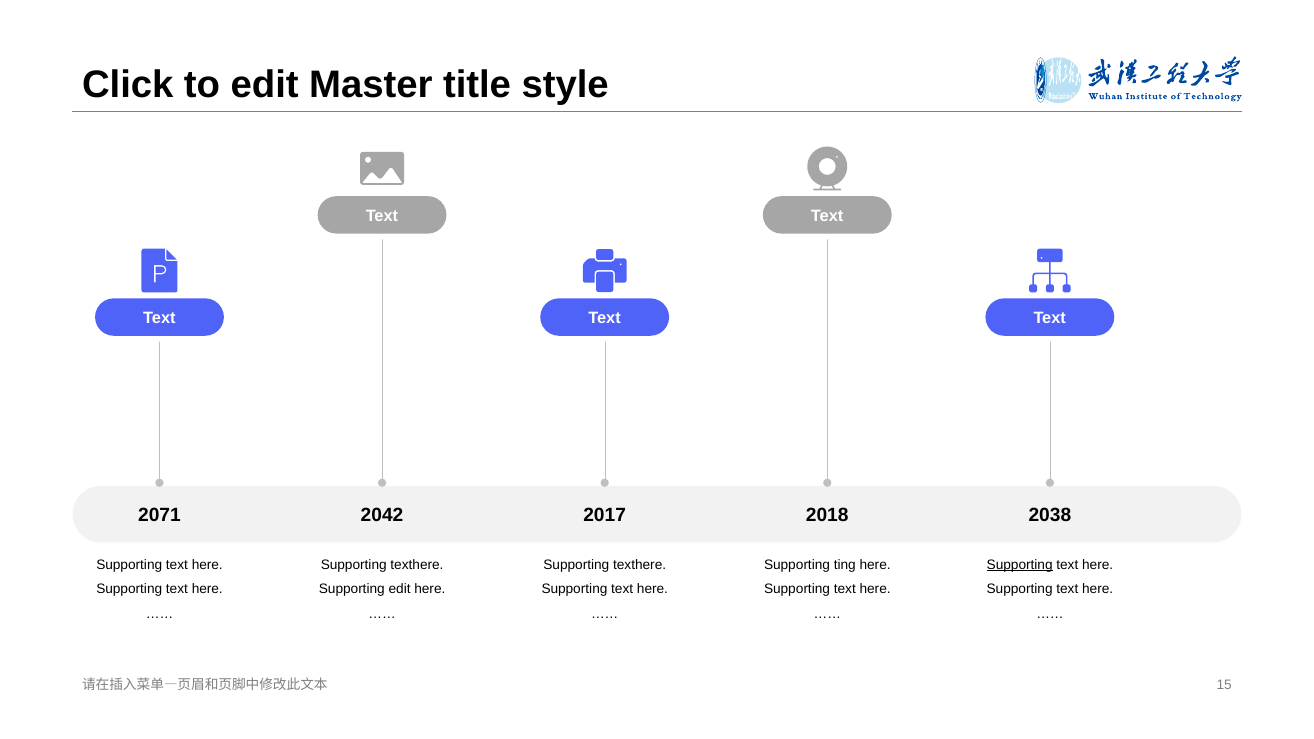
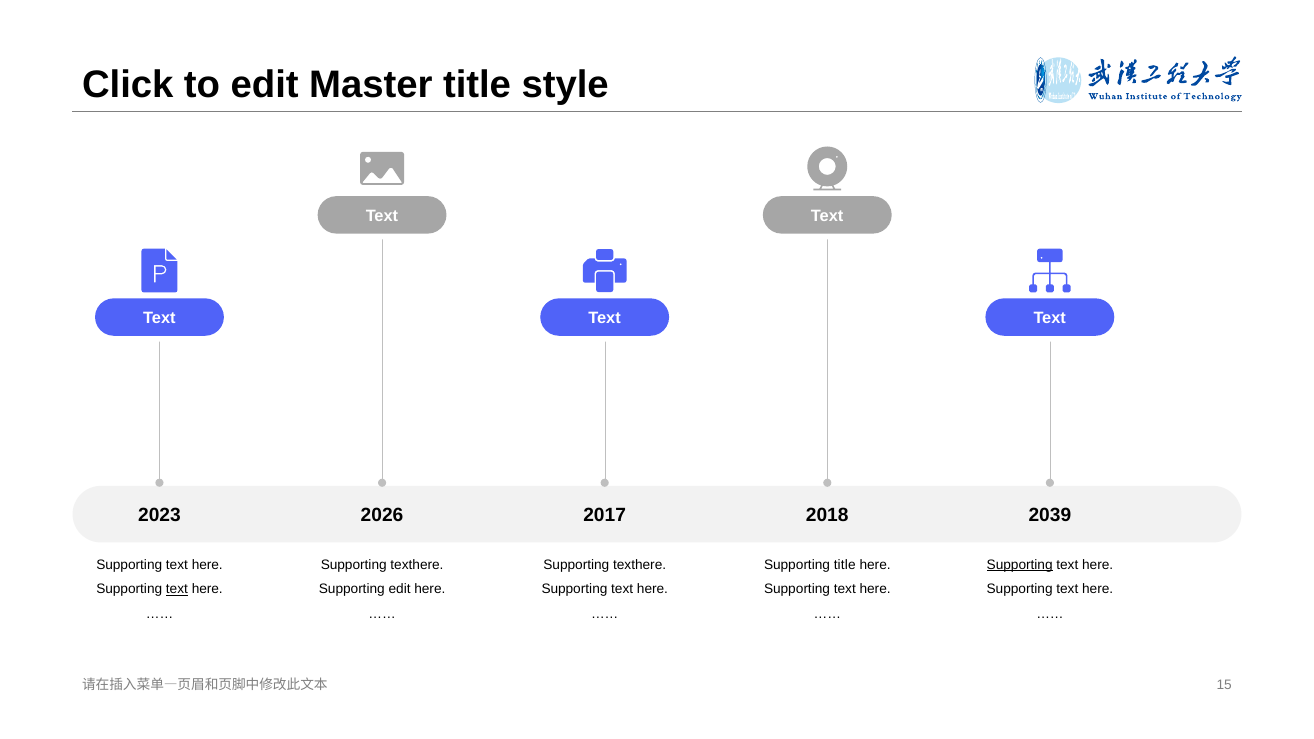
2071: 2071 -> 2023
2042: 2042 -> 2026
2038: 2038 -> 2039
Supporting ting: ting -> title
text at (177, 589) underline: none -> present
